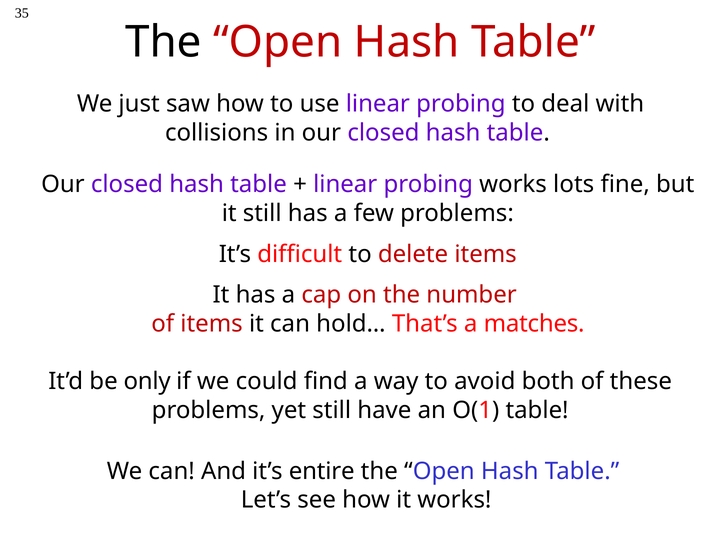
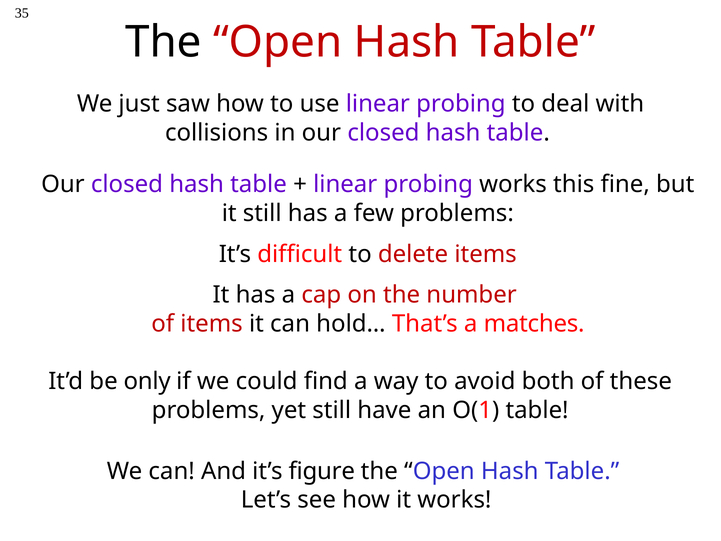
lots: lots -> this
entire: entire -> figure
